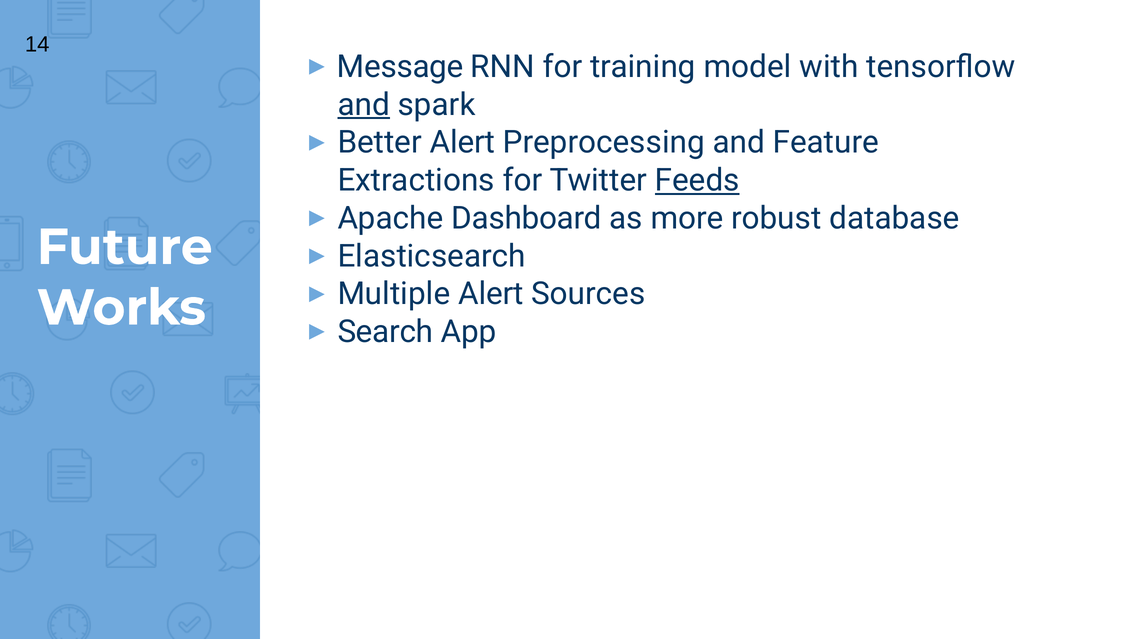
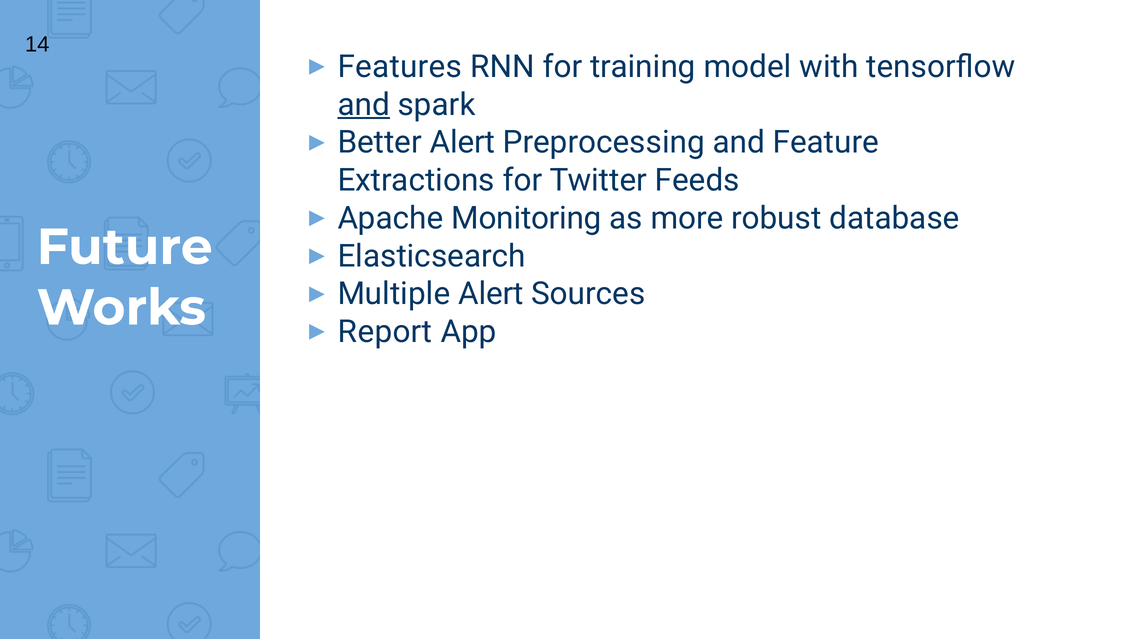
Message: Message -> Features
Feeds underline: present -> none
Dashboard: Dashboard -> Monitoring
Search: Search -> Report
